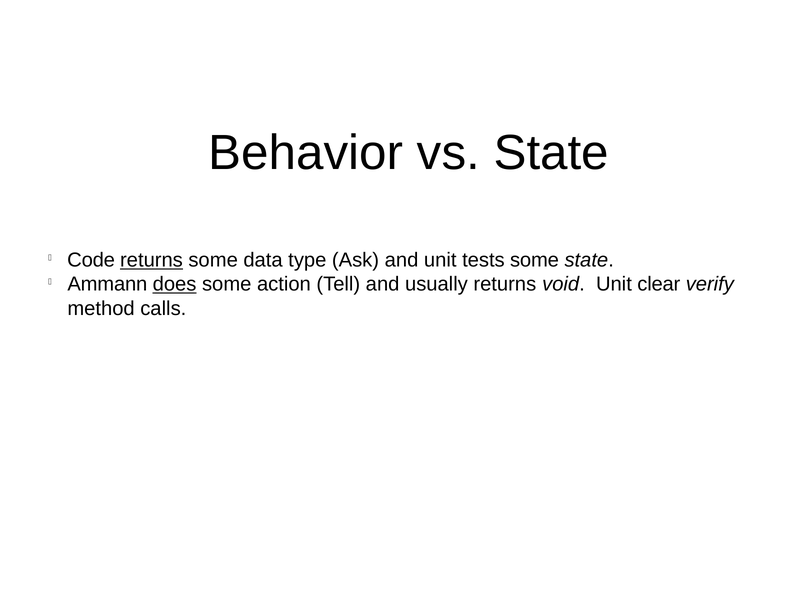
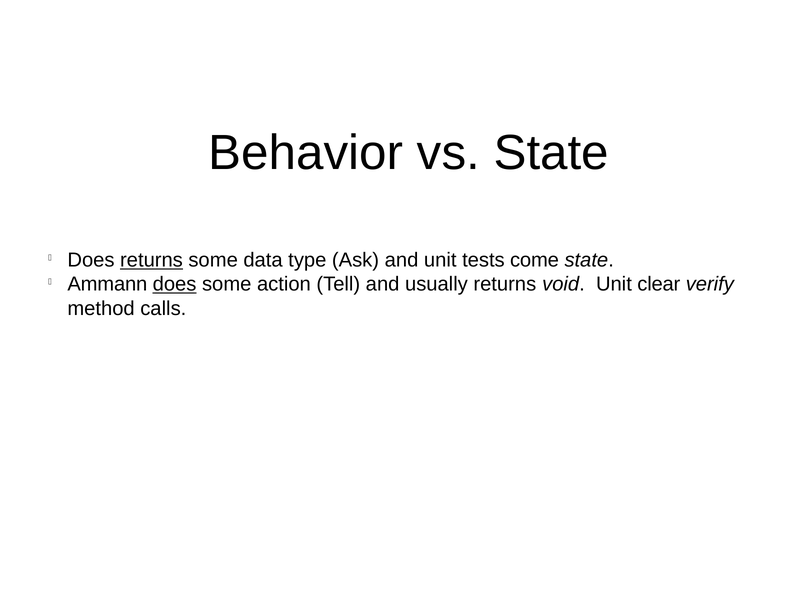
Code at (91, 260): Code -> Does
tests some: some -> come
